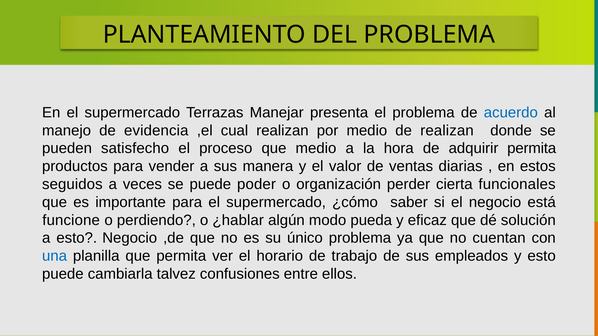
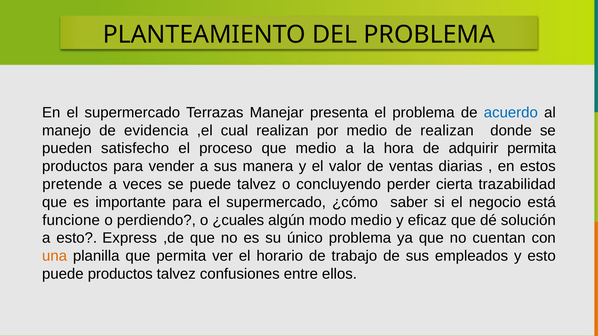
seguidos: seguidos -> pretende
puede poder: poder -> talvez
organización: organización -> concluyendo
funcionales: funcionales -> trazabilidad
¿hablar: ¿hablar -> ¿cuales
modo pueda: pueda -> medio
esto Negocio: Negocio -> Express
una colour: blue -> orange
puede cambiarla: cambiarla -> productos
